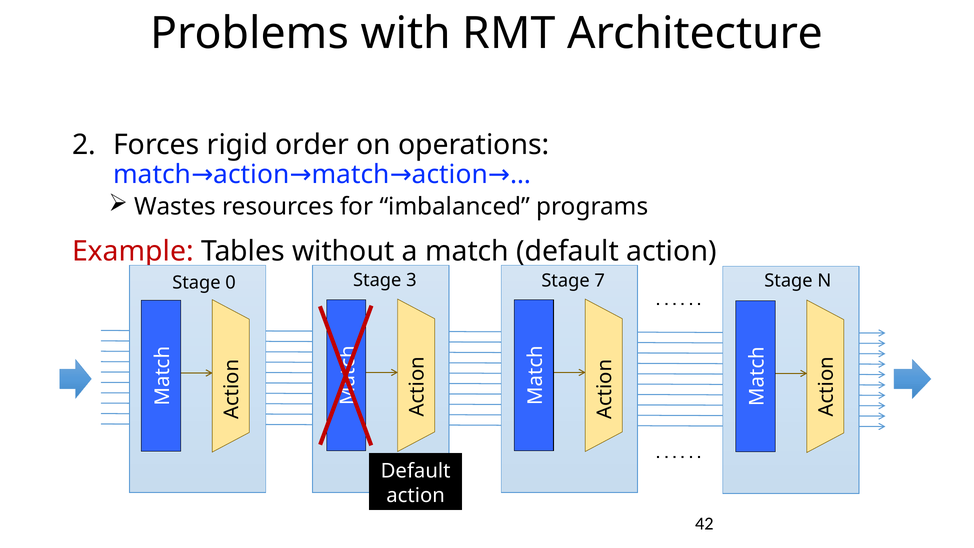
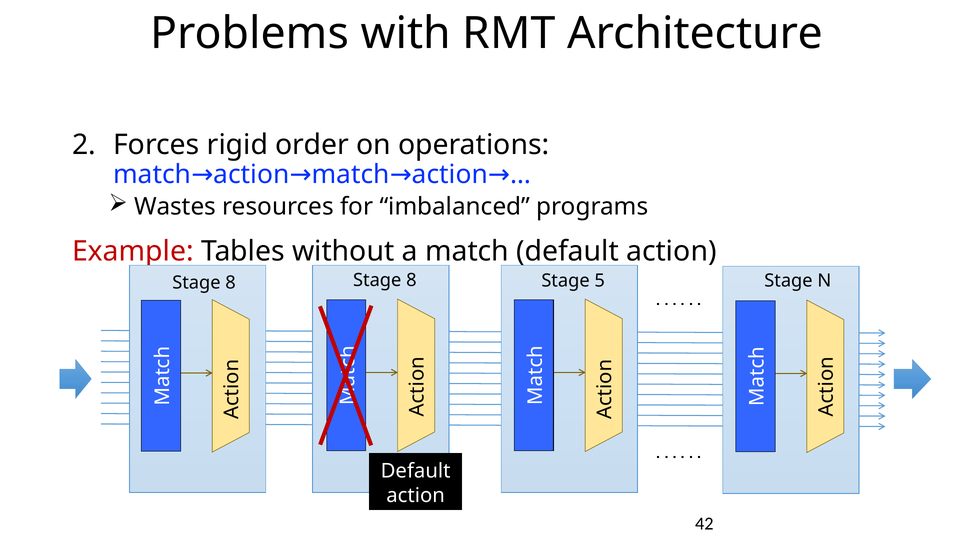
0 at (231, 283): 0 -> 8
3 at (411, 280): 3 -> 8
7: 7 -> 5
